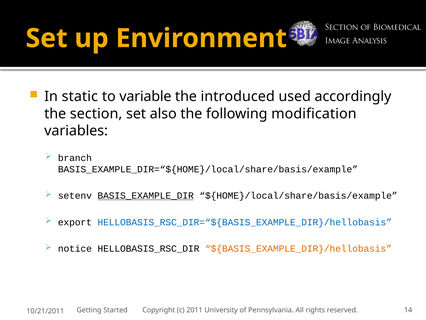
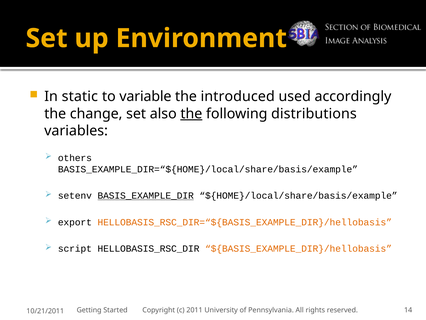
section: section -> change
the at (191, 114) underline: none -> present
modification: modification -> distributions
branch: branch -> others
HELLOBASIS_RSC_DIR=“${BASIS_EXAMPLE_DIR}/hellobasis colour: blue -> orange
notice: notice -> script
